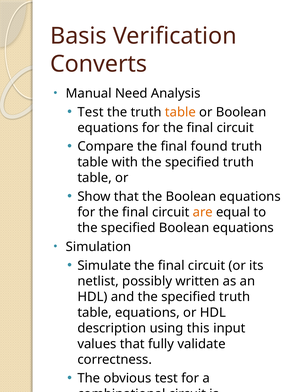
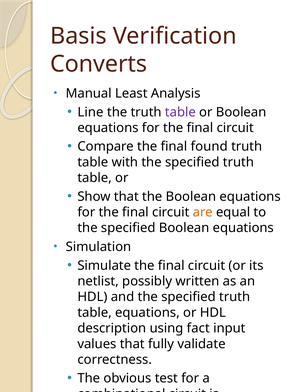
Need: Need -> Least
Test at (91, 112): Test -> Line
table at (180, 112) colour: orange -> purple
this: this -> fact
